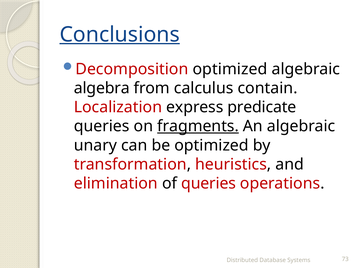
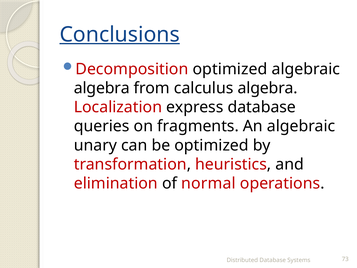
calculus contain: contain -> algebra
express predicate: predicate -> database
fragments underline: present -> none
of queries: queries -> normal
